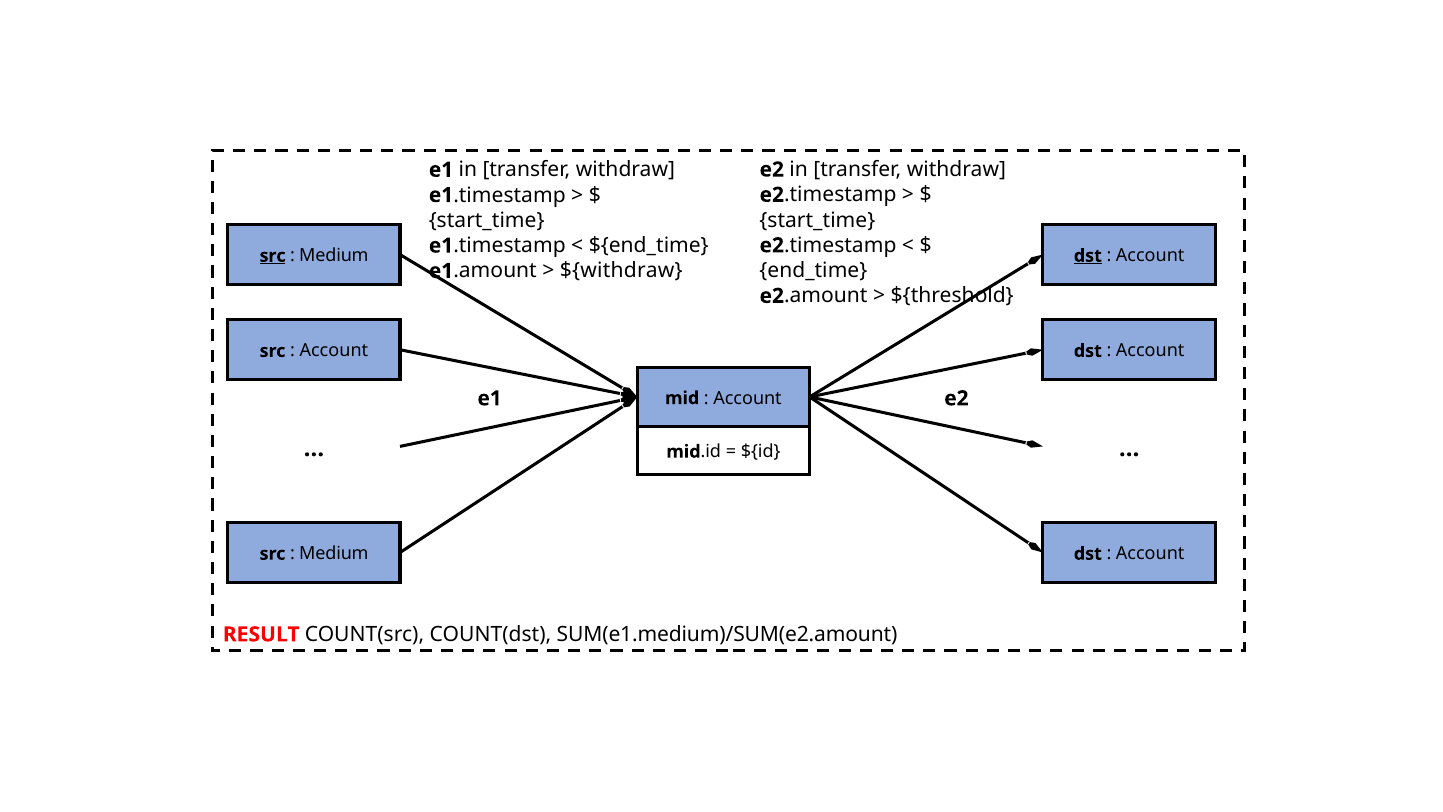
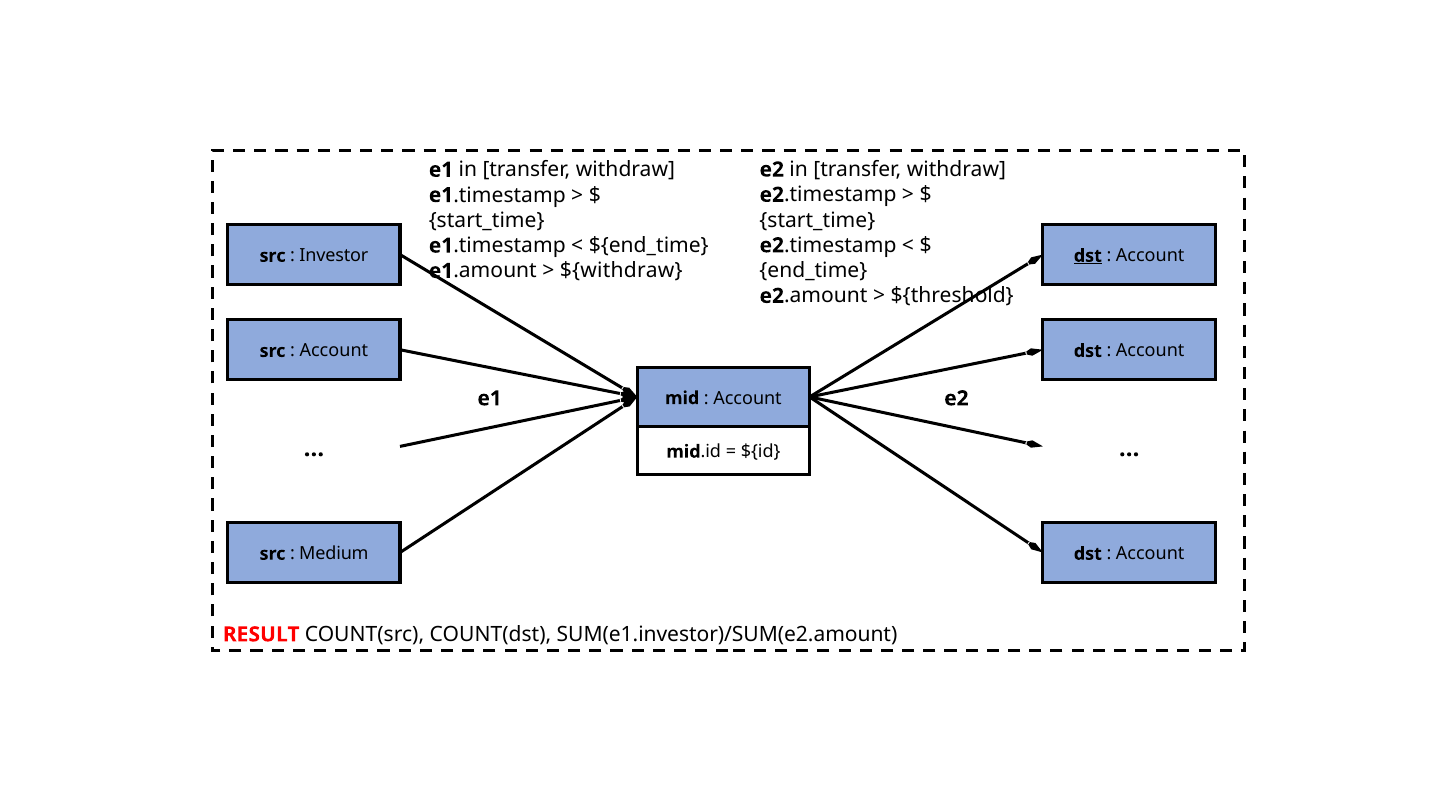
src at (273, 256) underline: present -> none
Medium at (334, 256): Medium -> Investor
SUM(e1.medium)/SUM(e2.amount: SUM(e1.medium)/SUM(e2.amount -> SUM(e1.investor)/SUM(e2.amount
